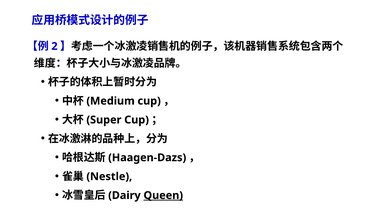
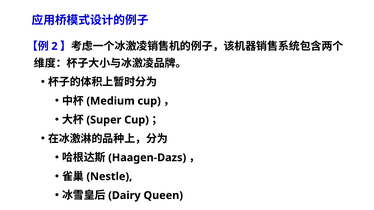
Queen underline: present -> none
